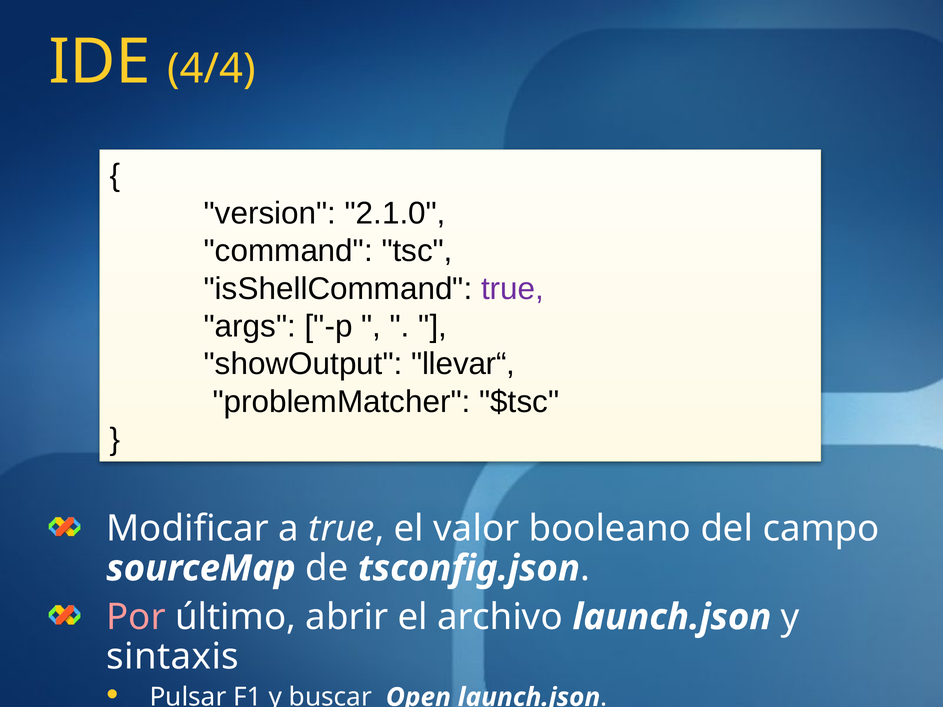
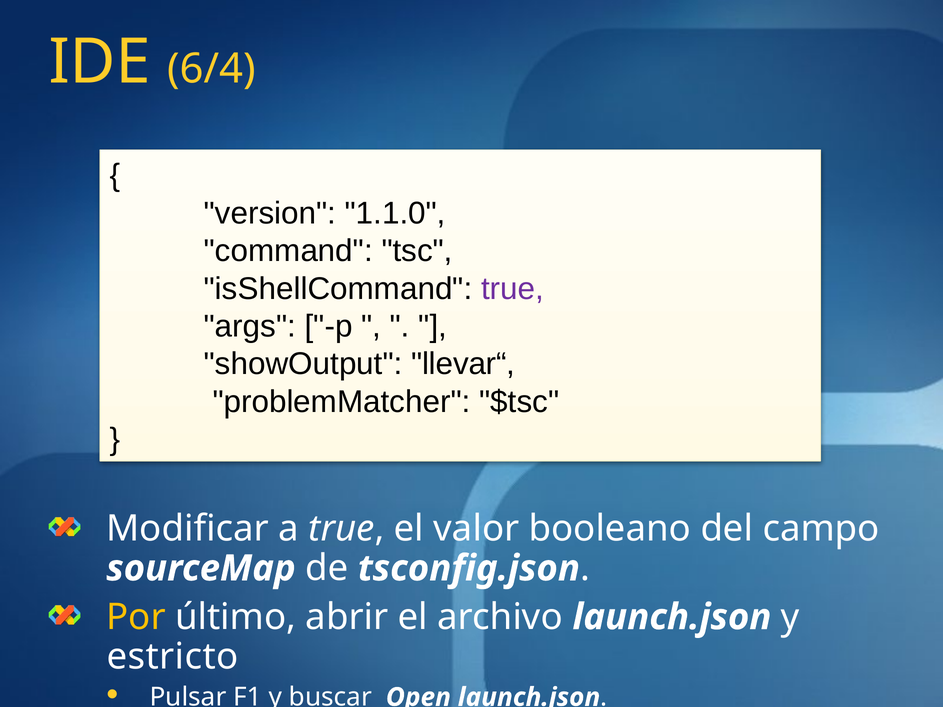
4/4: 4/4 -> 6/4
2.1.0: 2.1.0 -> 1.1.0
Por colour: pink -> yellow
sintaxis: sintaxis -> estricto
